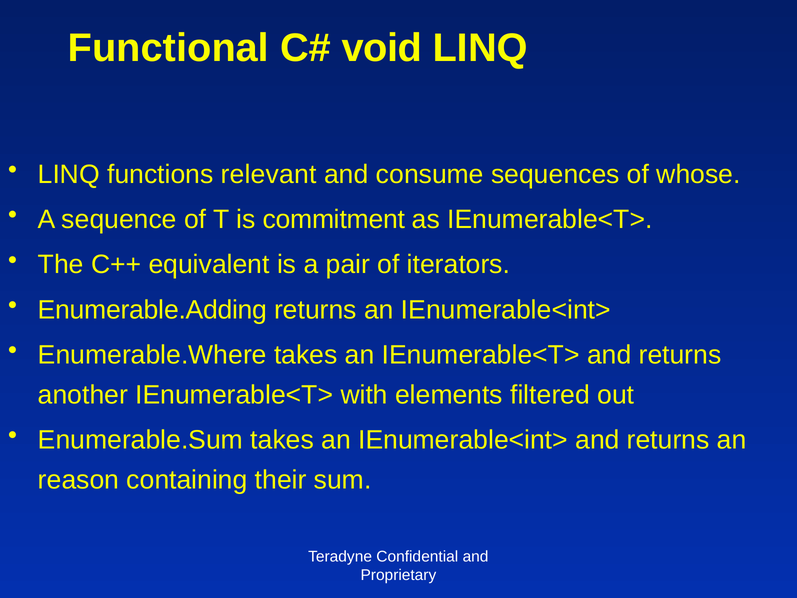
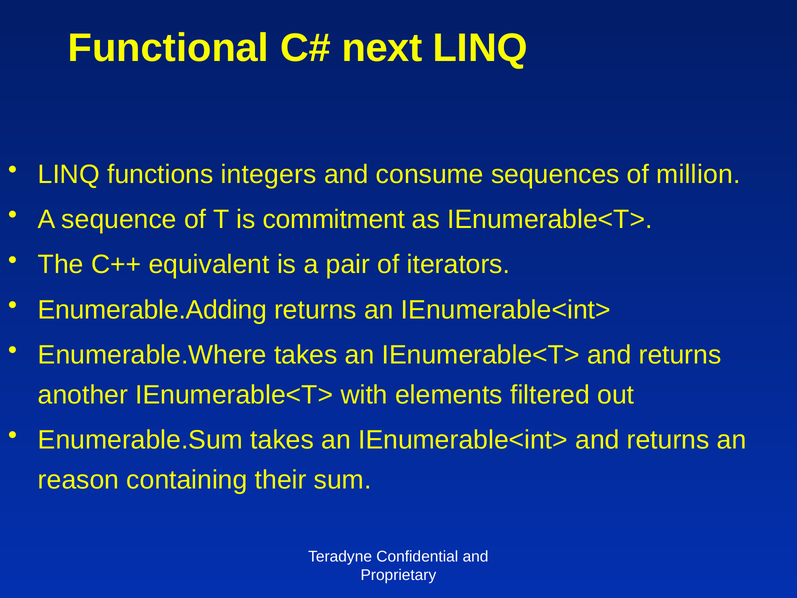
void: void -> next
relevant: relevant -> integers
whose: whose -> million
